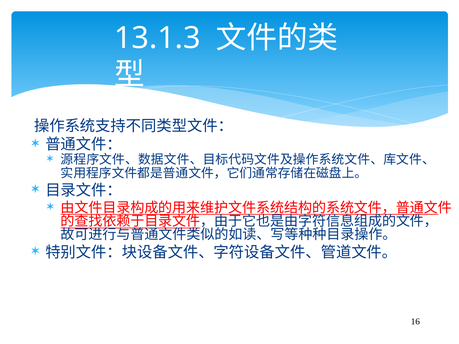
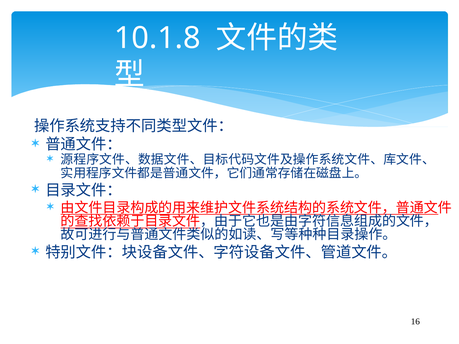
13.1.3: 13.1.3 -> 10.1.8
